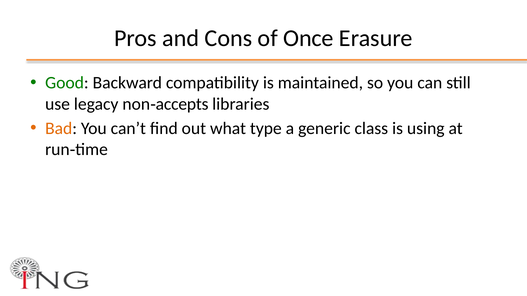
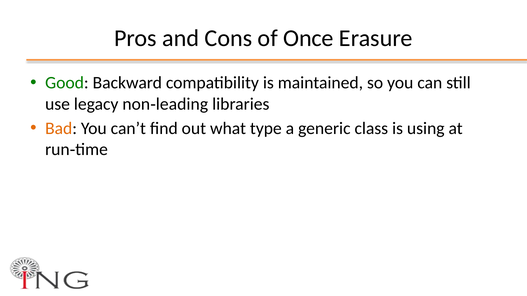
accepts: accepts -> leading
